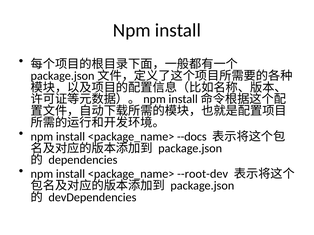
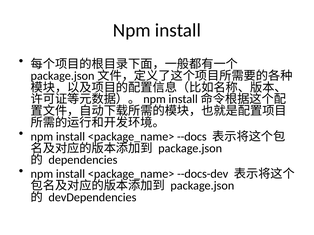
--root-dev: --root-dev -> --docs-dev
